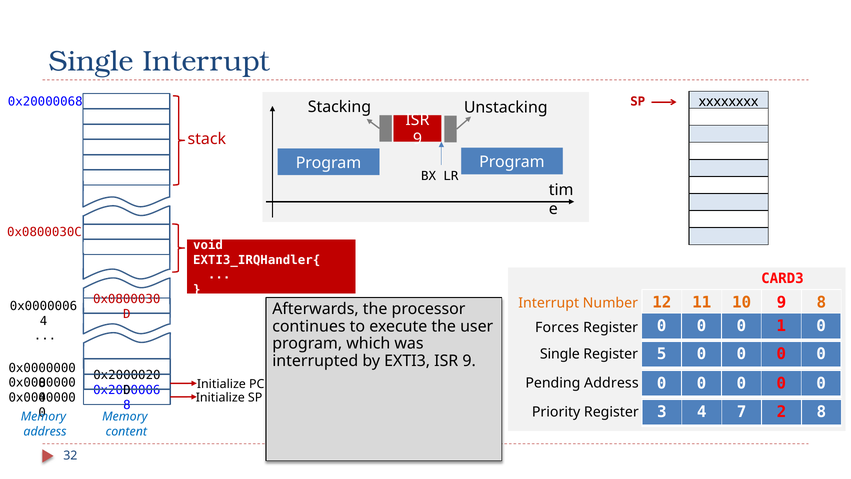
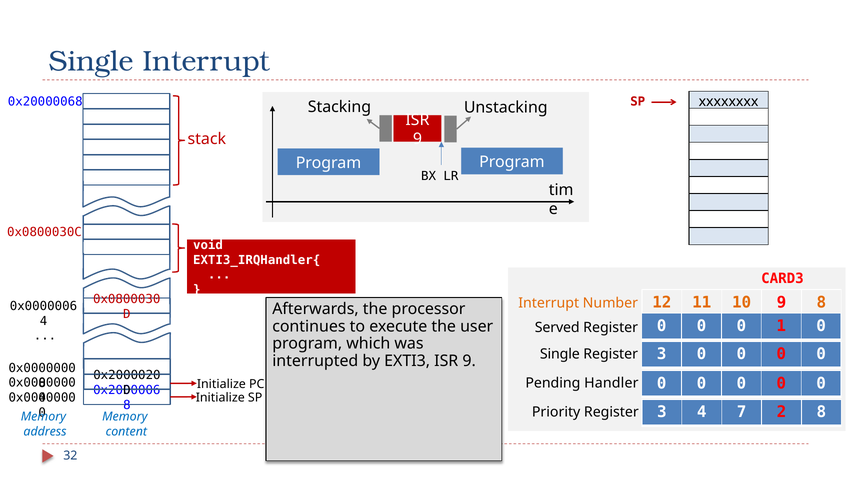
Forces: Forces -> Served
5 at (662, 354): 5 -> 3
Pending Address: Address -> Handler
